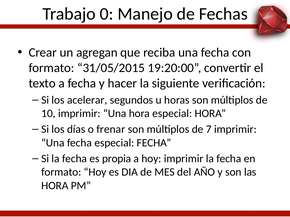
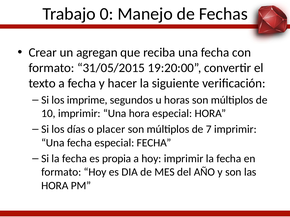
acelerar: acelerar -> imprime
frenar: frenar -> placer
